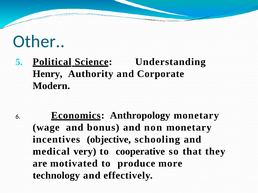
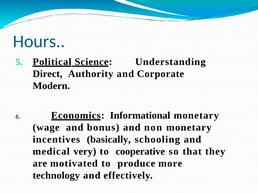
Other: Other -> Hours
Henry: Henry -> Direct
Anthropology: Anthropology -> Informational
objective: objective -> basically
